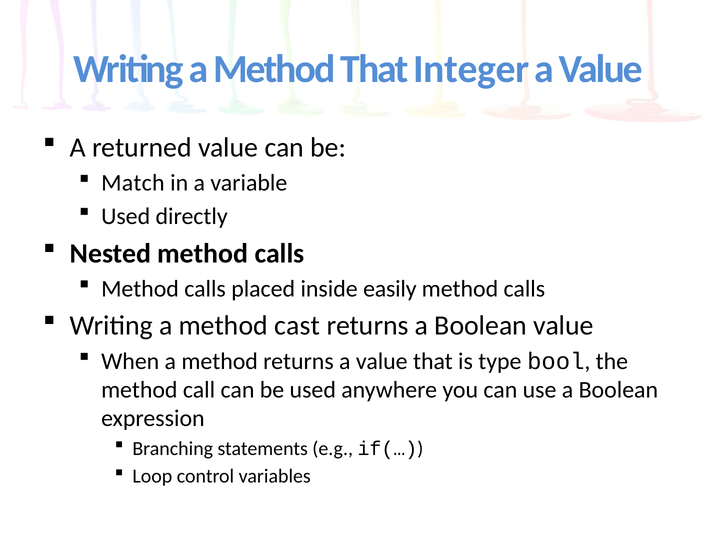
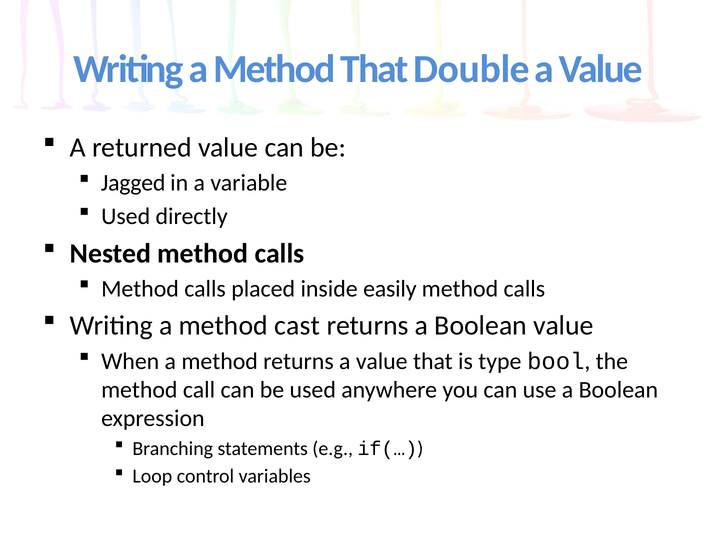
Integer: Integer -> Double
Match: Match -> Jagged
